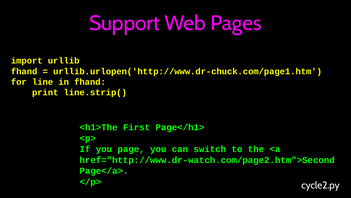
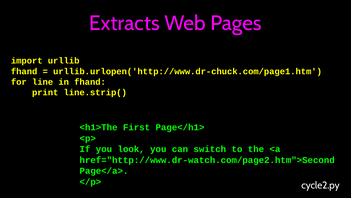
Support: Support -> Extracts
page: page -> look
